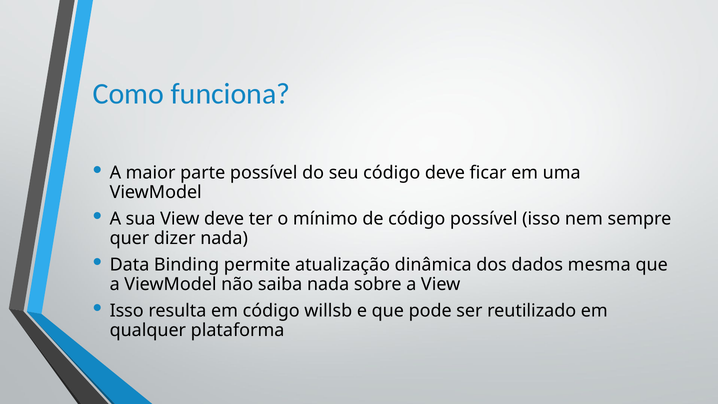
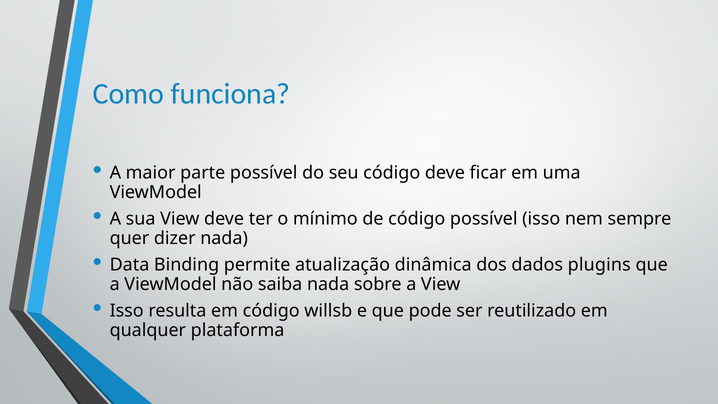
mesma: mesma -> plugins
